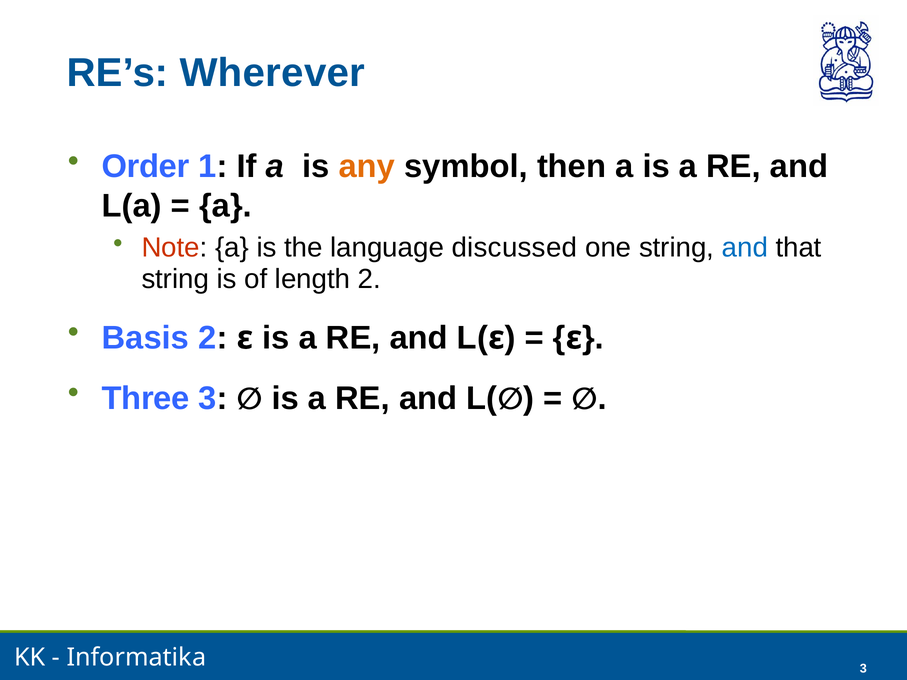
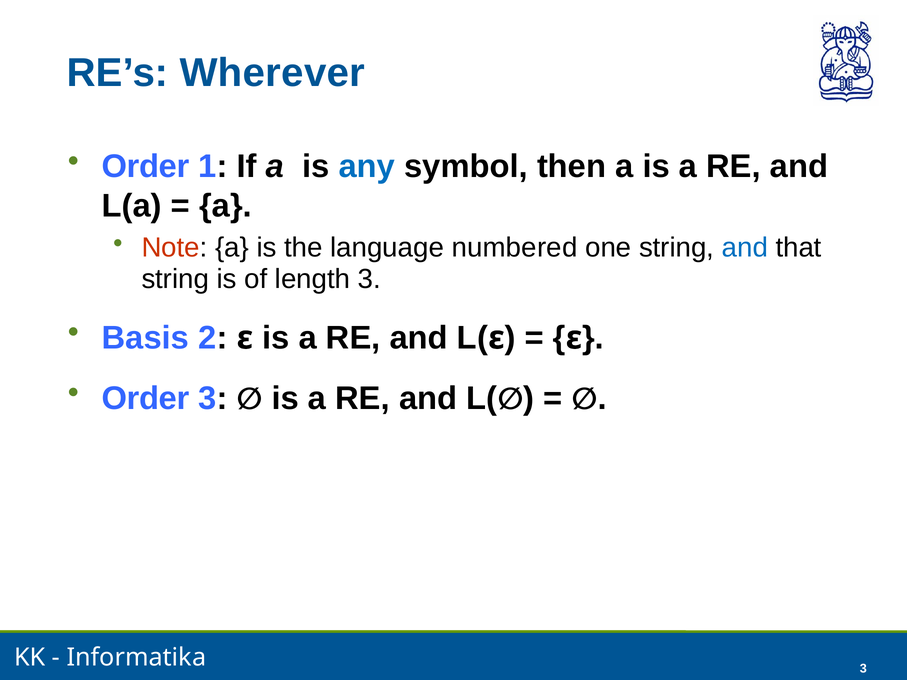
any colour: orange -> blue
discussed: discussed -> numbered
length 2: 2 -> 3
Three at (146, 398): Three -> Order
